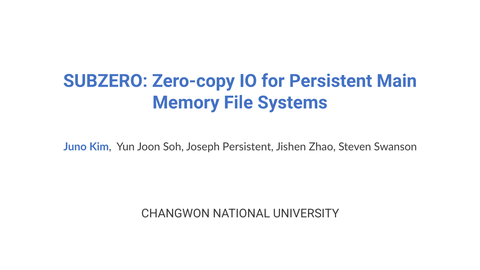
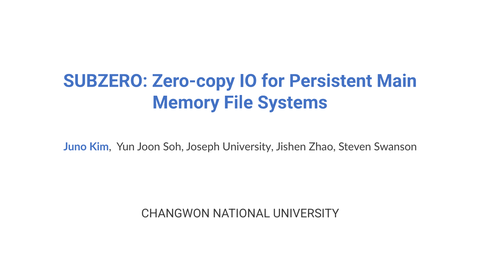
Joseph Persistent: Persistent -> University
